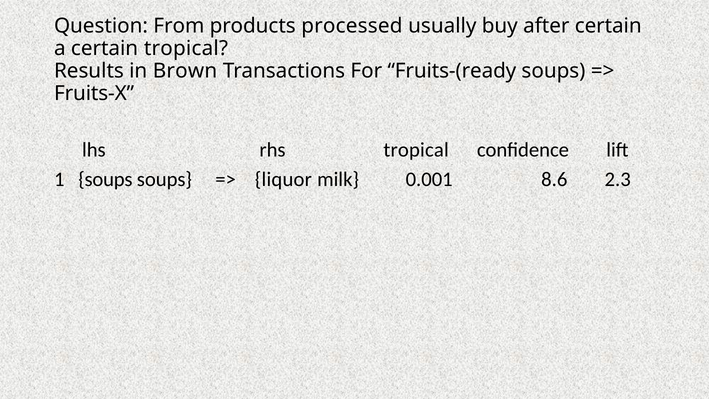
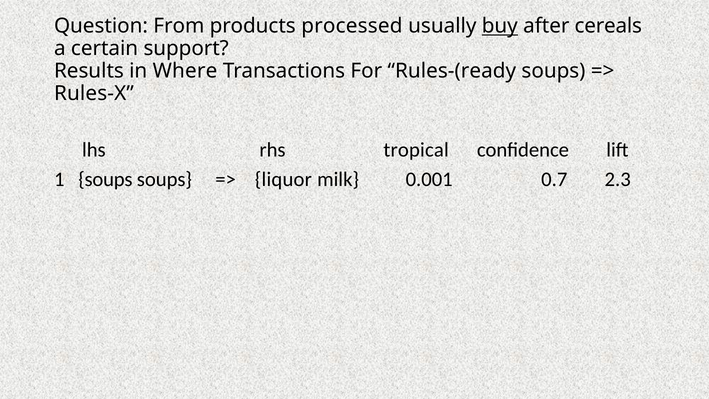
buy underline: none -> present
after certain: certain -> cereals
certain tropical: tropical -> support
Brown: Brown -> Where
Fruits-(ready: Fruits-(ready -> Rules-(ready
Fruits-X: Fruits-X -> Rules-X
8.6: 8.6 -> 0.7
